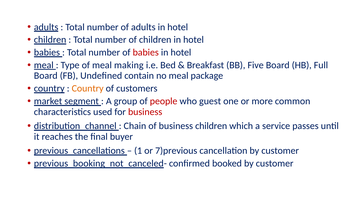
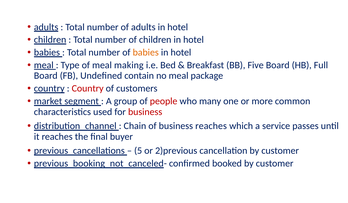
babies at (146, 53) colour: red -> orange
Country at (88, 89) colour: orange -> red
guest: guest -> many
business children: children -> reaches
1: 1 -> 5
7)previous: 7)previous -> 2)previous
